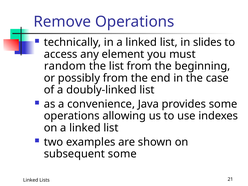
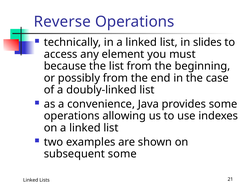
Remove: Remove -> Reverse
random: random -> because
